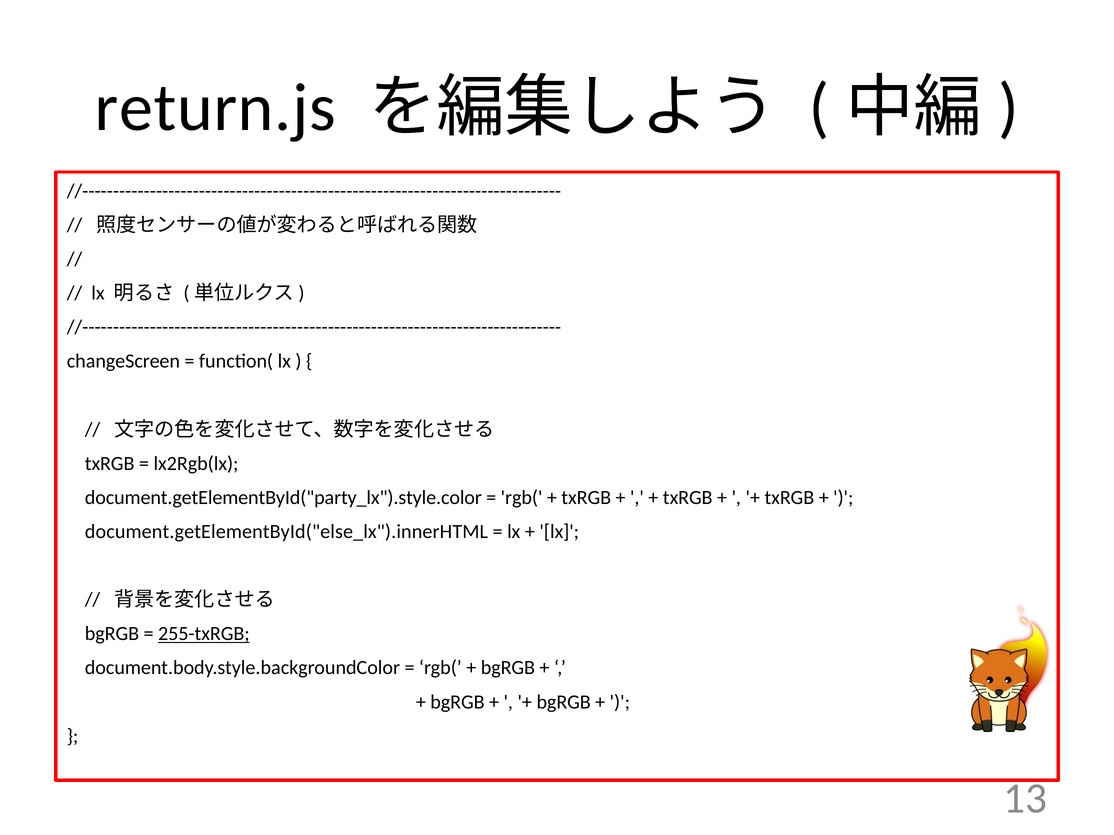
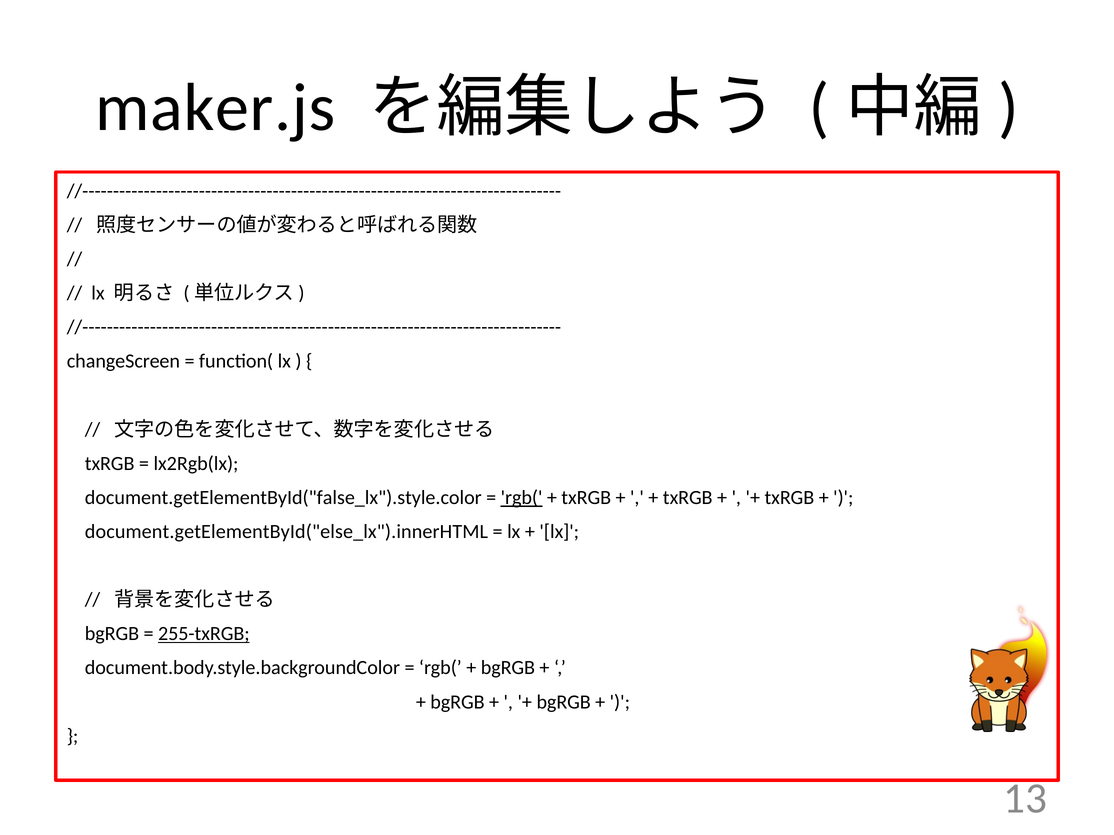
return.js: return.js -> maker.js
document.getElementById("party_lx").style.color: document.getElementById("party_lx").style.color -> document.getElementById("false_lx").style.color
rgb( at (522, 498) underline: none -> present
